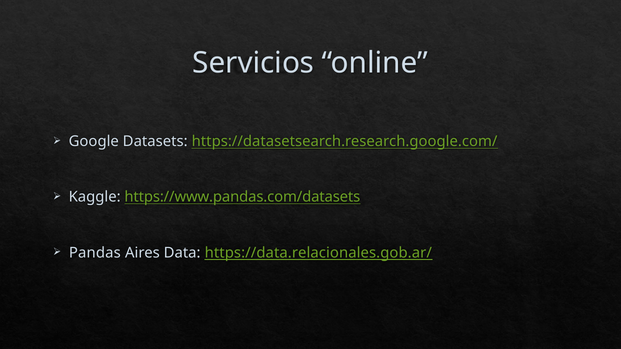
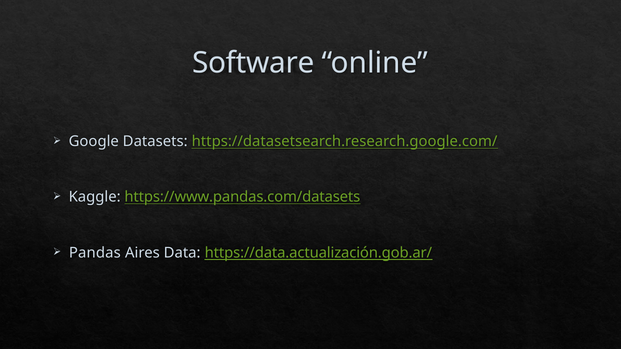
Servicios: Servicios -> Software
https://data.relacionales.gob.ar/: https://data.relacionales.gob.ar/ -> https://data.actualización.gob.ar/
